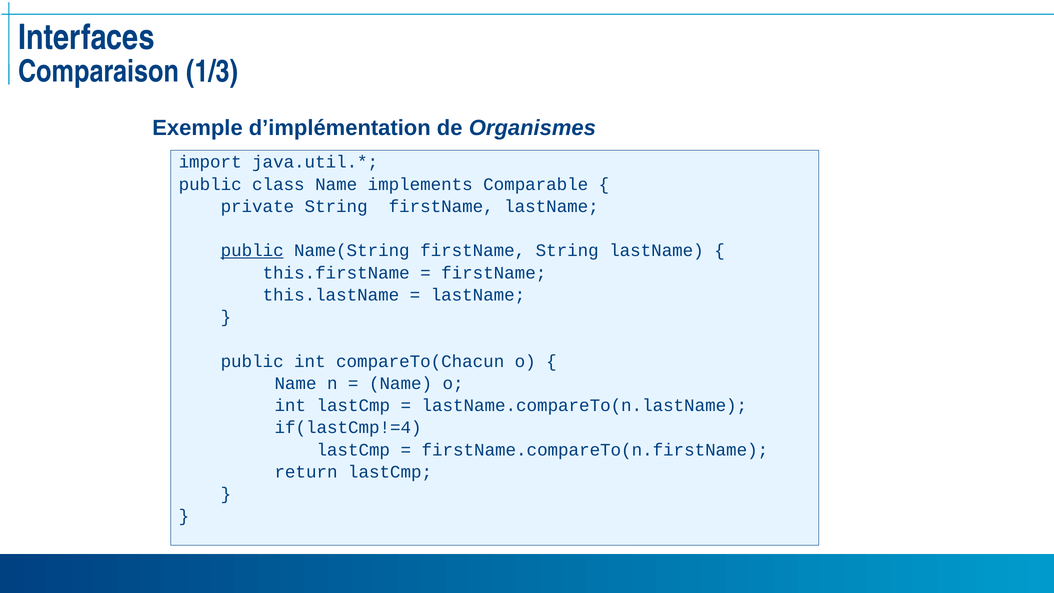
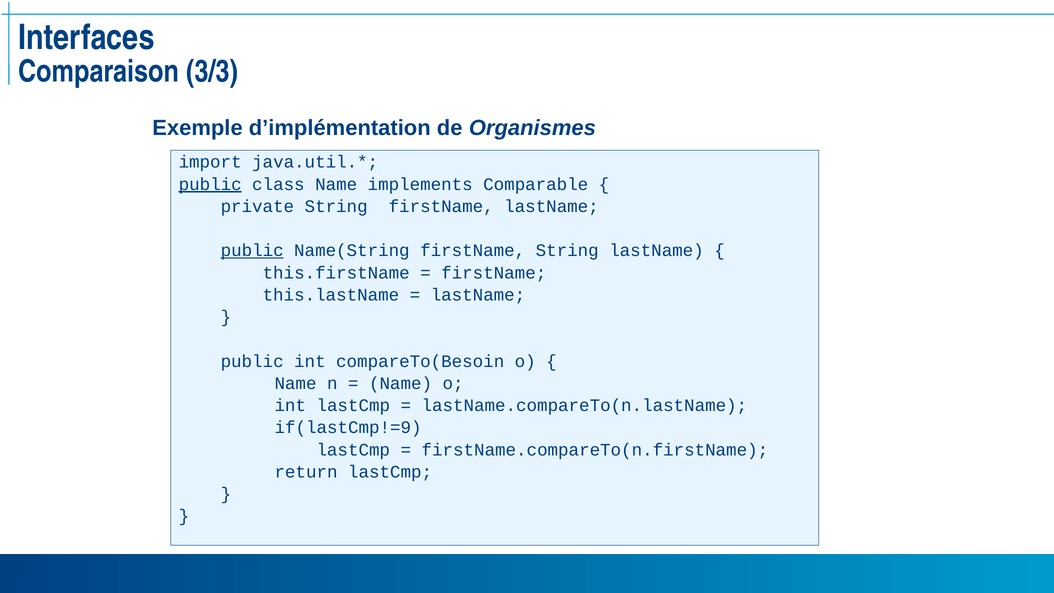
1/3: 1/3 -> 3/3
public at (210, 184) underline: none -> present
compareTo(Chacun: compareTo(Chacun -> compareTo(Besoin
if(lastCmp!=4: if(lastCmp!=4 -> if(lastCmp!=9
